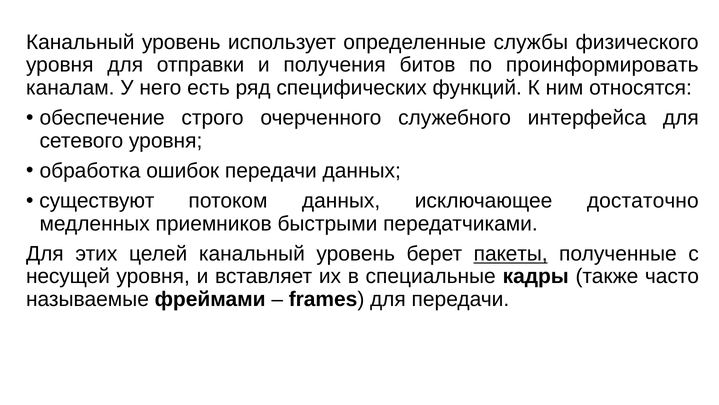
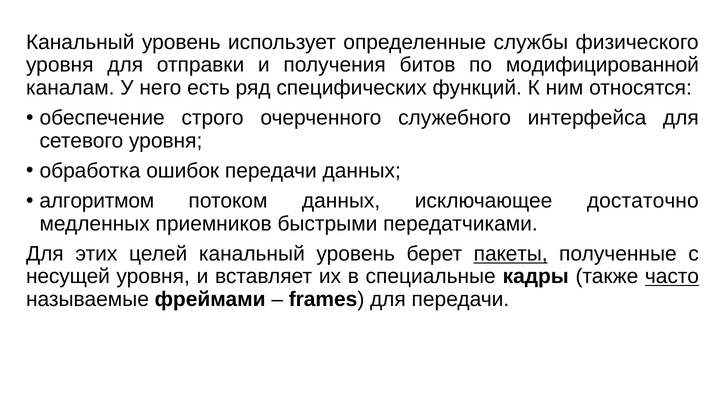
проинформировать: проинформировать -> модифицированной
существуют: существуют -> алгоритмом
часто underline: none -> present
